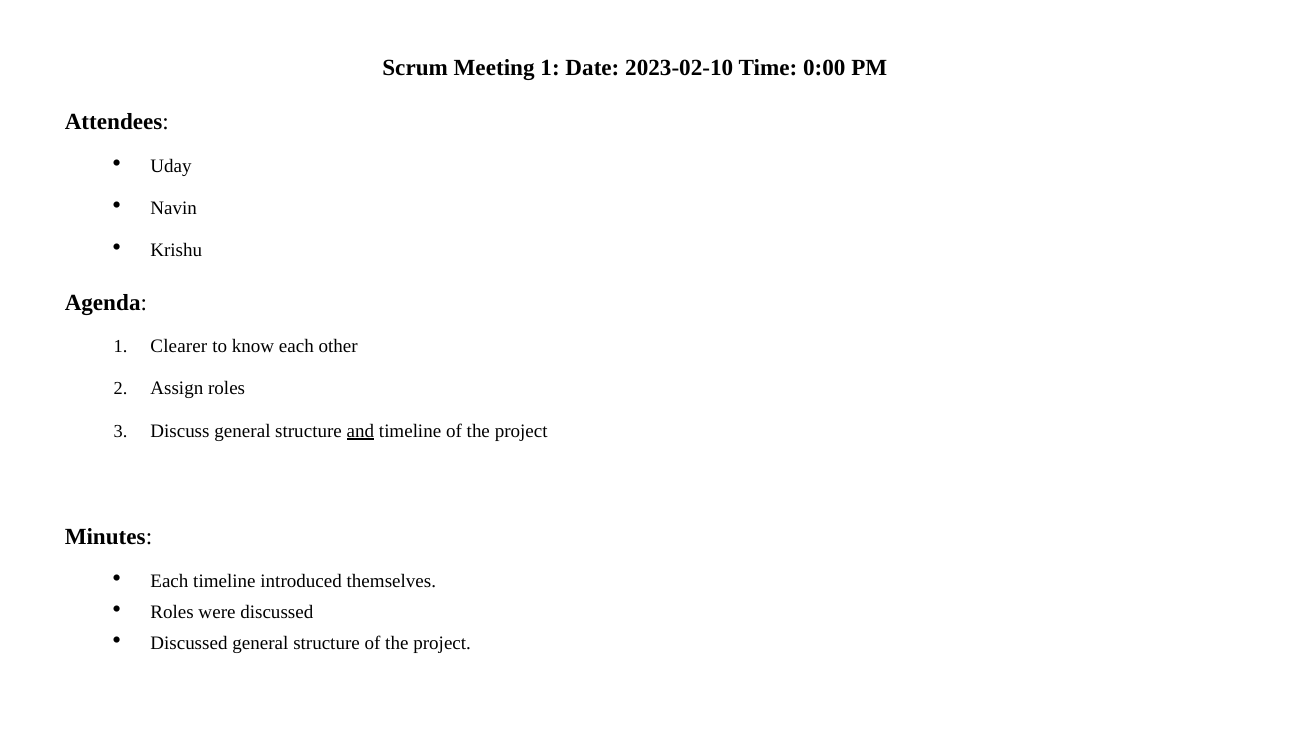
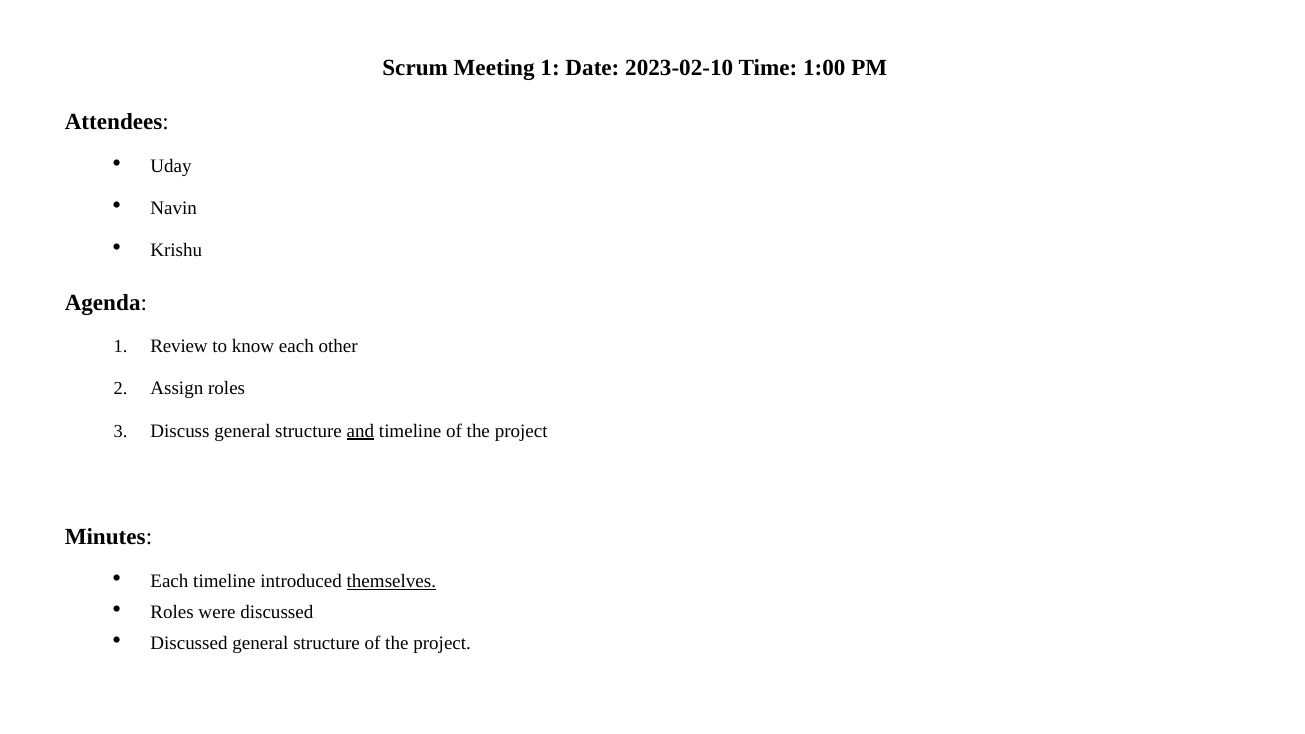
0:00: 0:00 -> 1:00
Clearer: Clearer -> Review
themselves underline: none -> present
